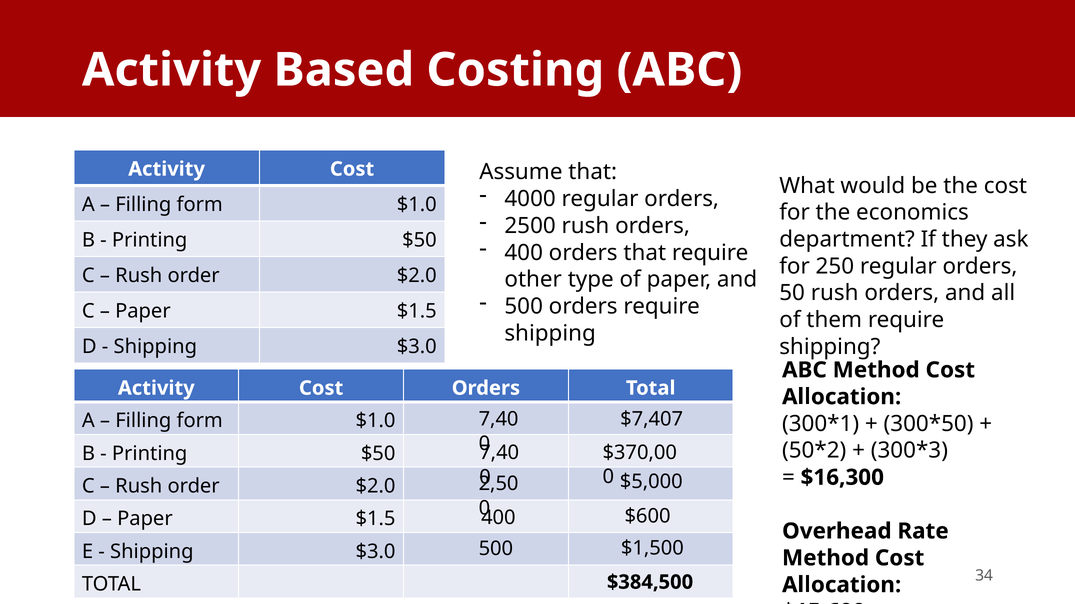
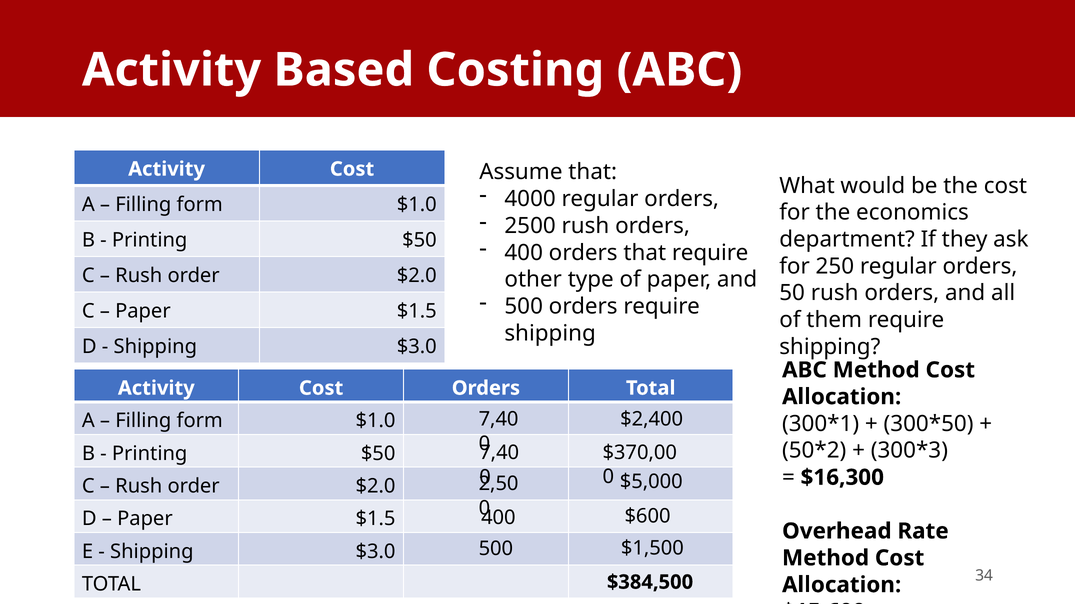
$7,407: $7,407 -> $2,400
